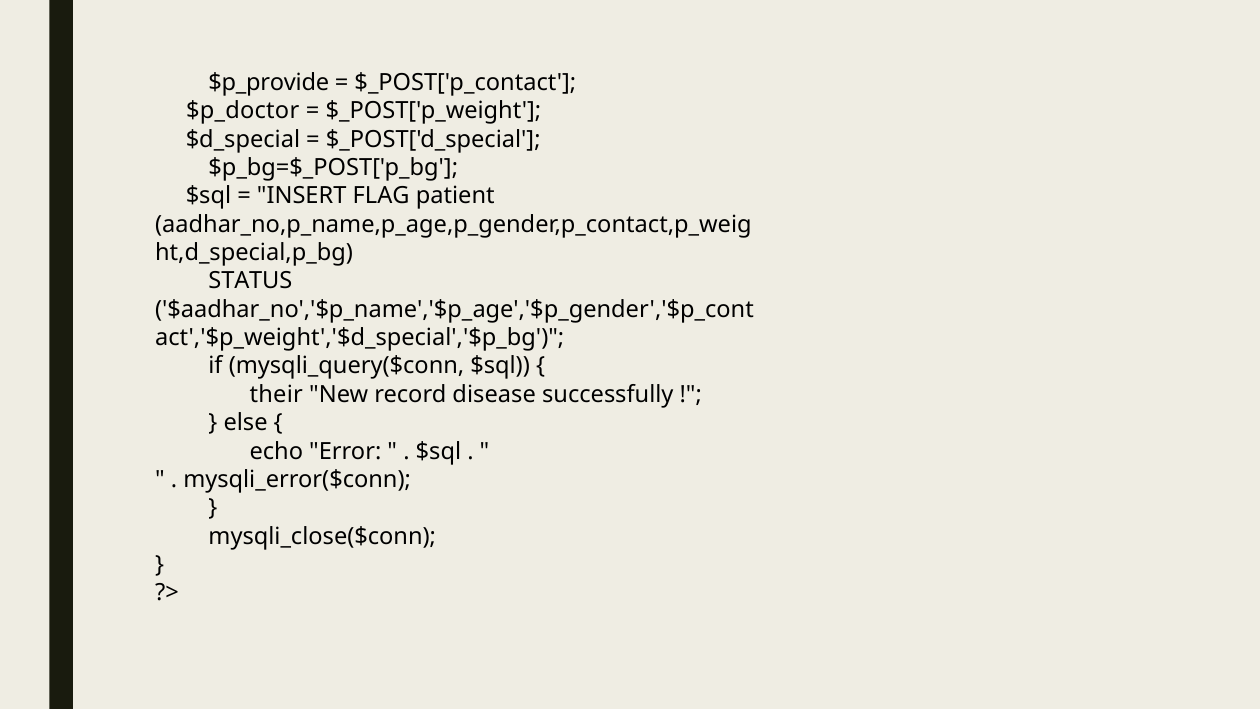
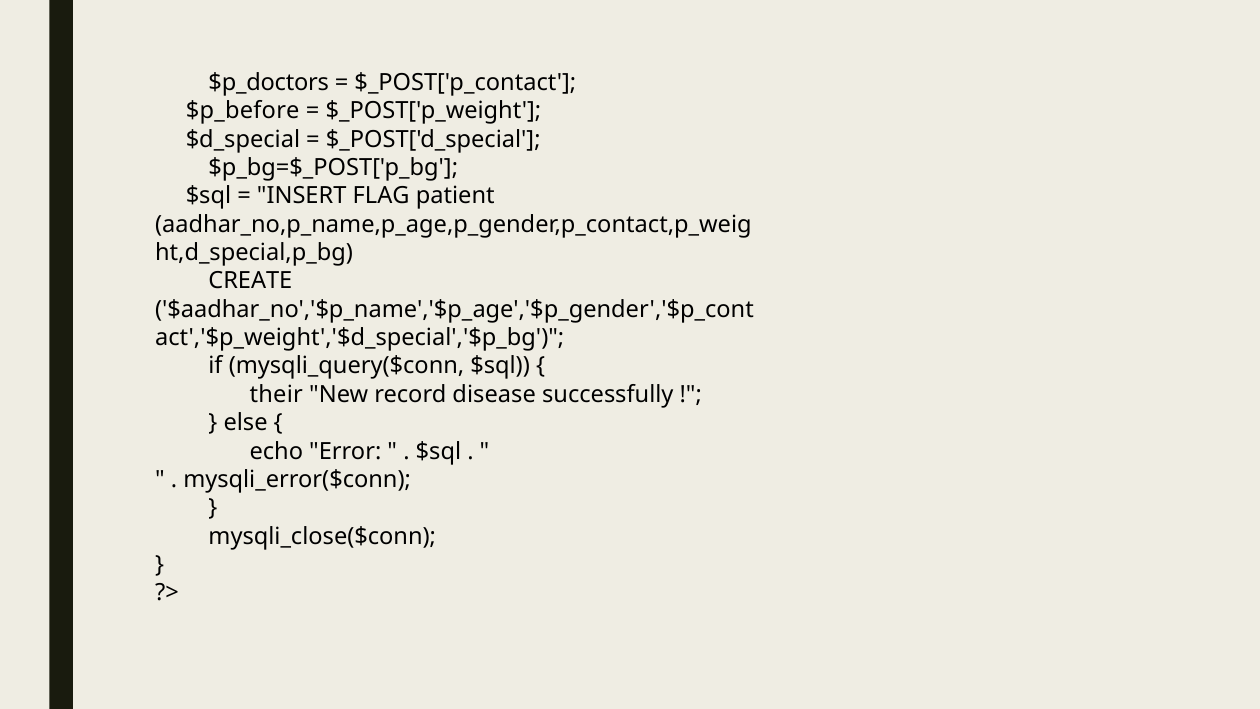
$p_provide: $p_provide -> $p_doctors
$p_doctor: $p_doctor -> $p_before
STATUS: STATUS -> CREATE
